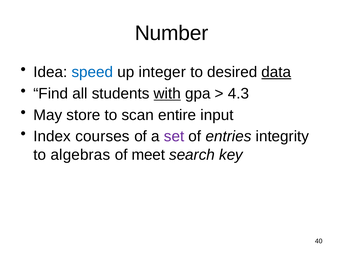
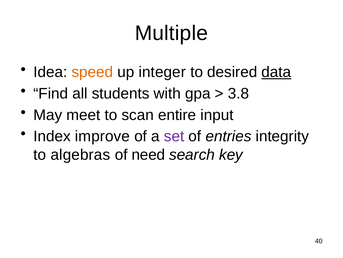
Number: Number -> Multiple
speed colour: blue -> orange
with underline: present -> none
4.3: 4.3 -> 3.8
store: store -> meet
courses: courses -> improve
meet: meet -> need
